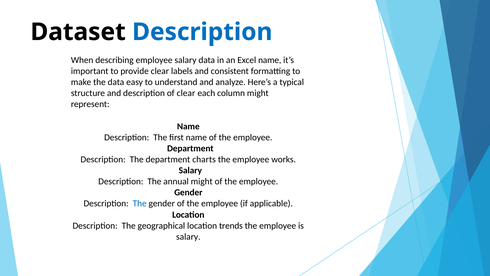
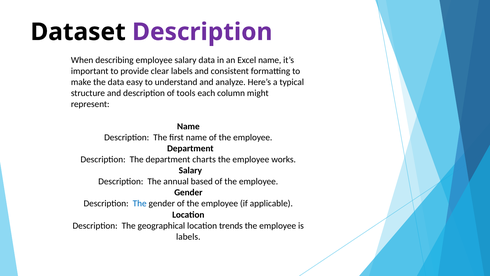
Description at (202, 32) colour: blue -> purple
of clear: clear -> tools
annual might: might -> based
salary at (188, 236): salary -> labels
